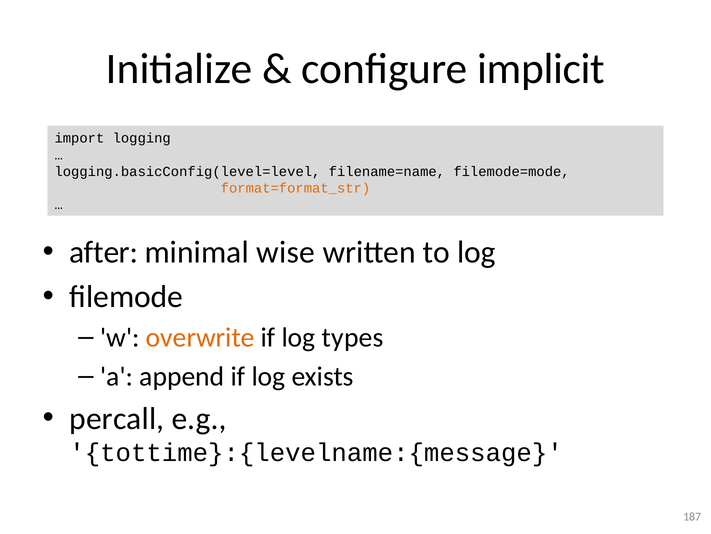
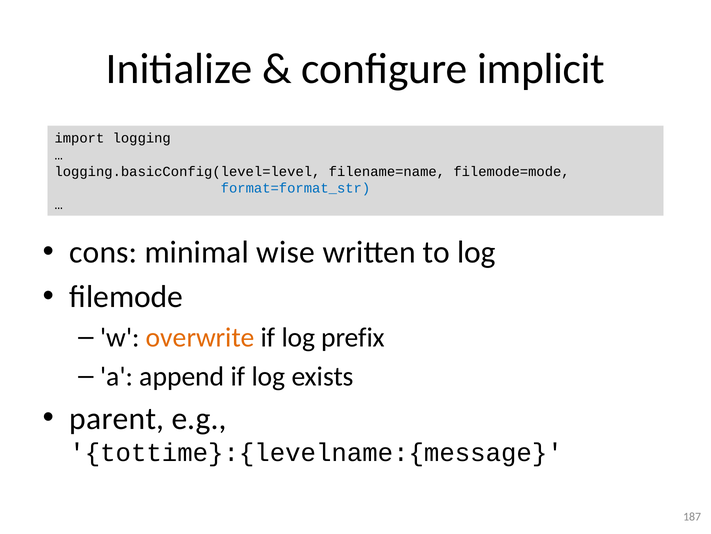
format=format_str colour: orange -> blue
after: after -> cons
types: types -> prefix
percall: percall -> parent
